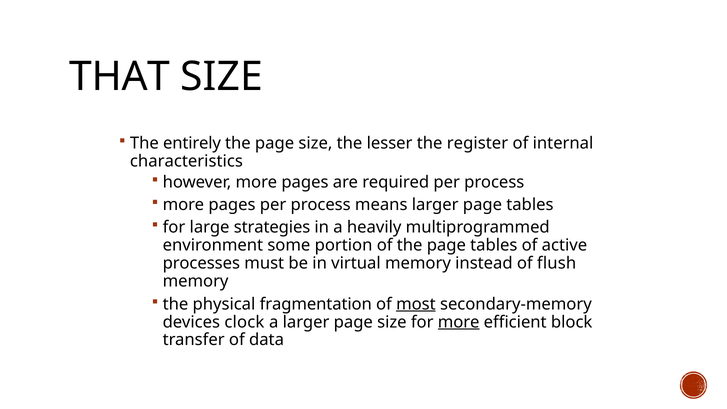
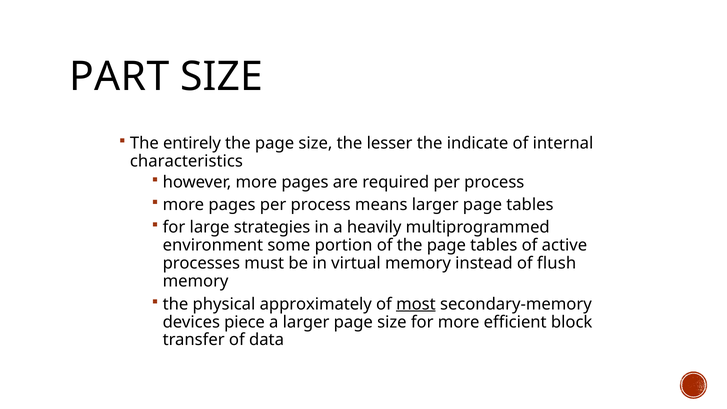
THAT: THAT -> PART
register: register -> indicate
fragmentation: fragmentation -> approximately
clock: clock -> piece
more at (459, 322) underline: present -> none
